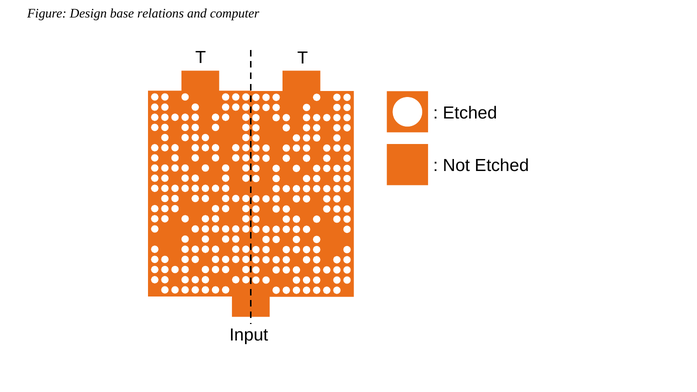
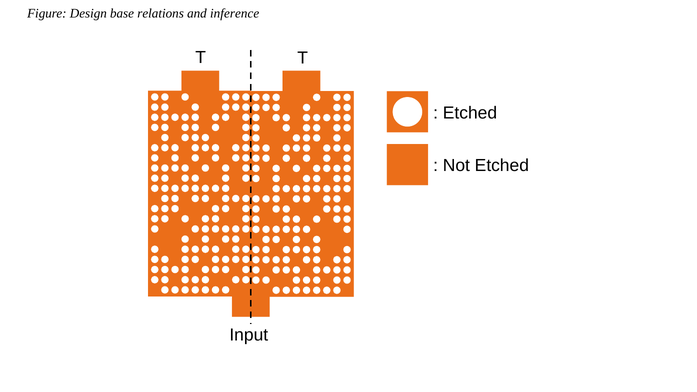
computer: computer -> inference
